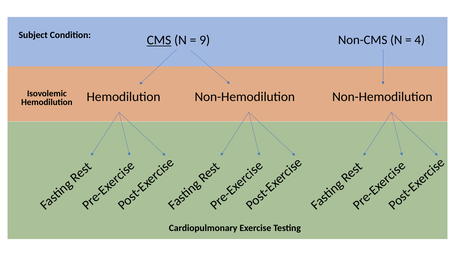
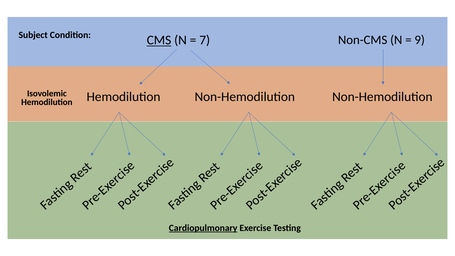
9: 9 -> 7
4: 4 -> 9
Cardiopulmonary underline: none -> present
